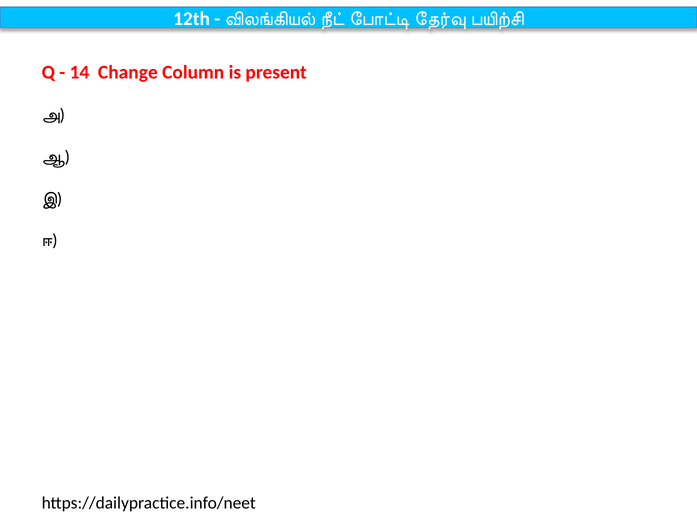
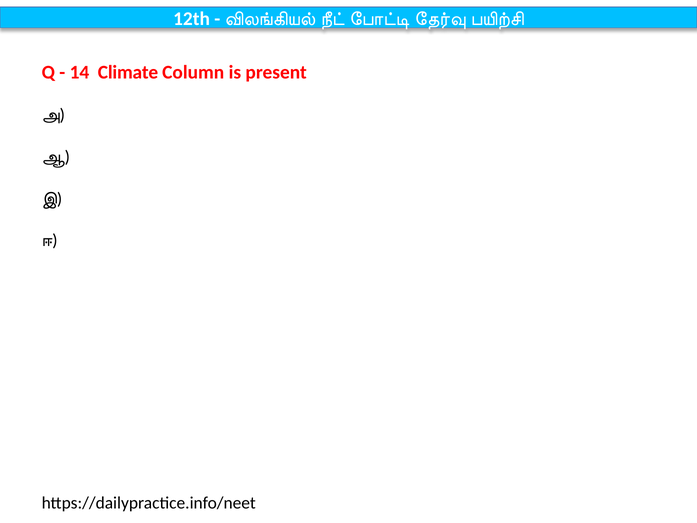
Change: Change -> Climate
